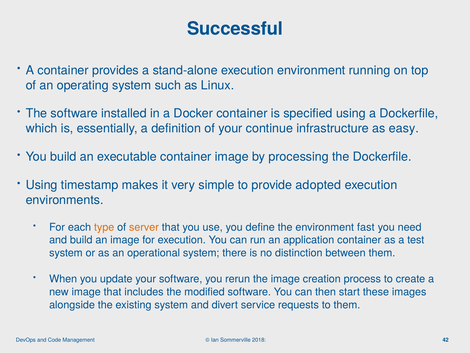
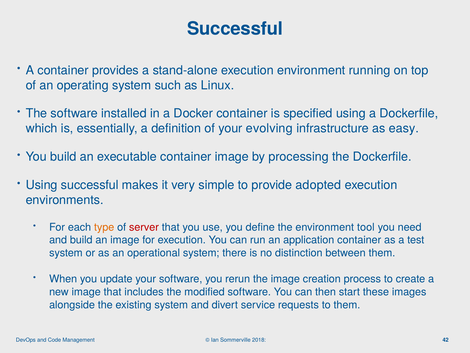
continue: continue -> evolving
Using timestamp: timestamp -> successful
server colour: orange -> red
fast: fast -> tool
